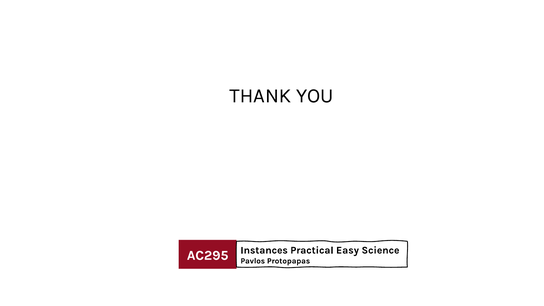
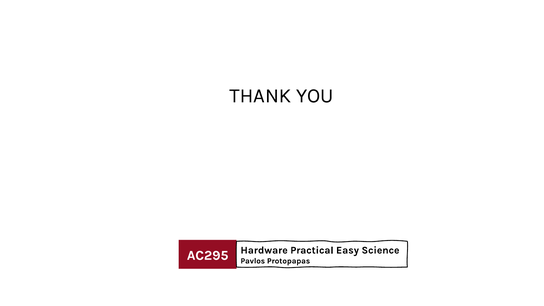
Instances: Instances -> Hardware
